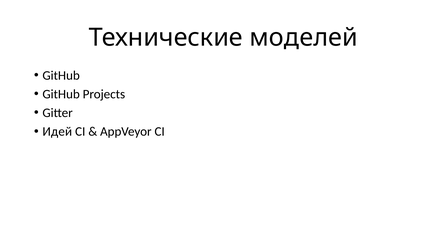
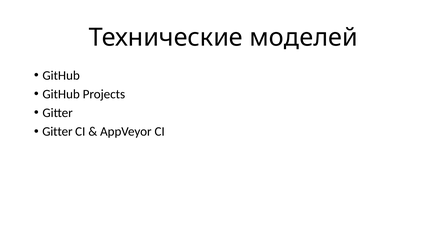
Идей at (57, 132): Идей -> Gitter
